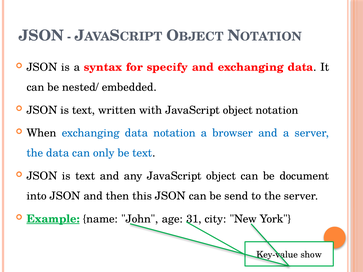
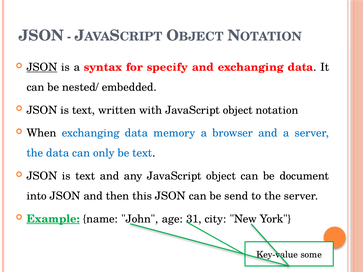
JSON at (42, 67) underline: none -> present
data notation: notation -> memory
show: show -> some
